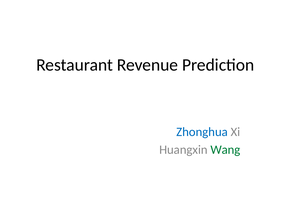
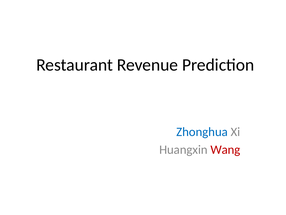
Wang colour: green -> red
